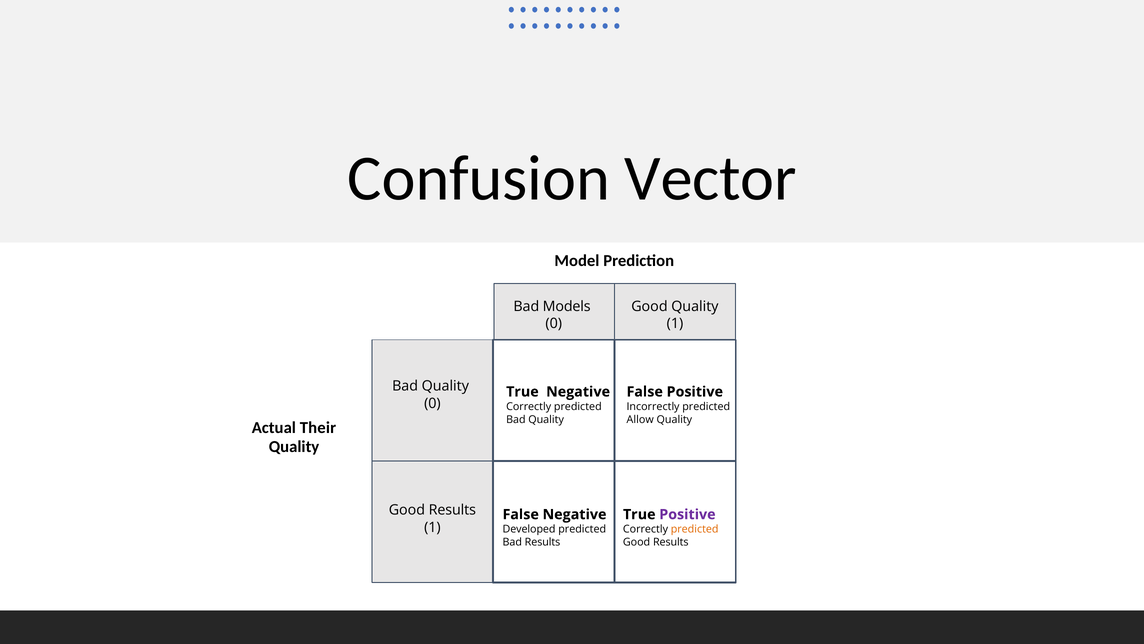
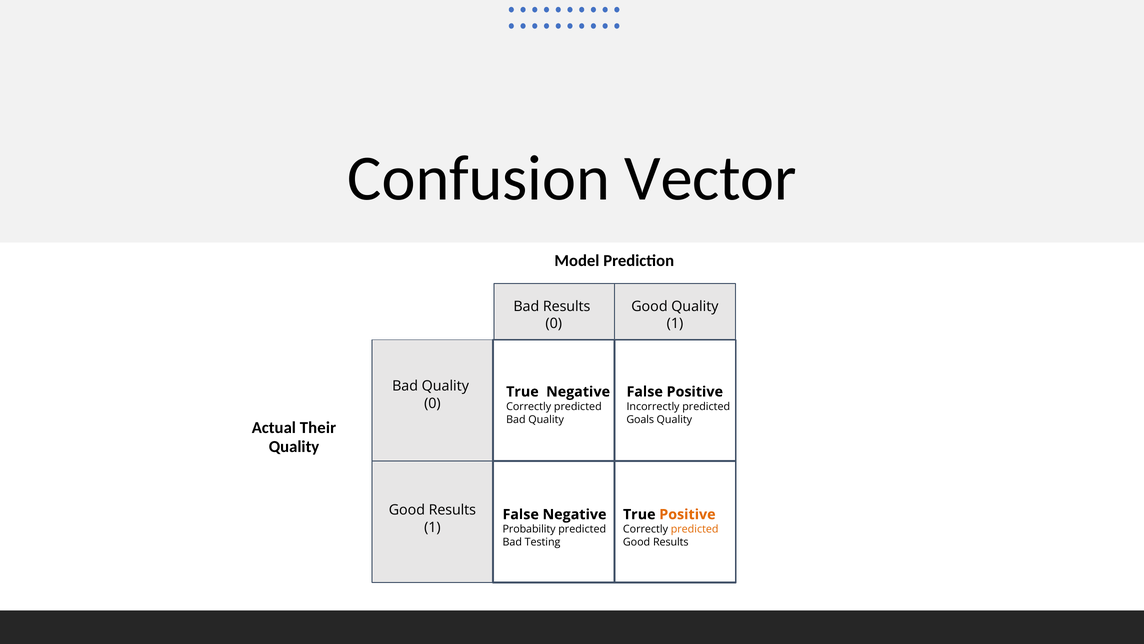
Bad Models: Models -> Results
Allow: Allow -> Goals
Positive at (687, 514) colour: purple -> orange
Developed: Developed -> Probability
Bad Results: Results -> Testing
